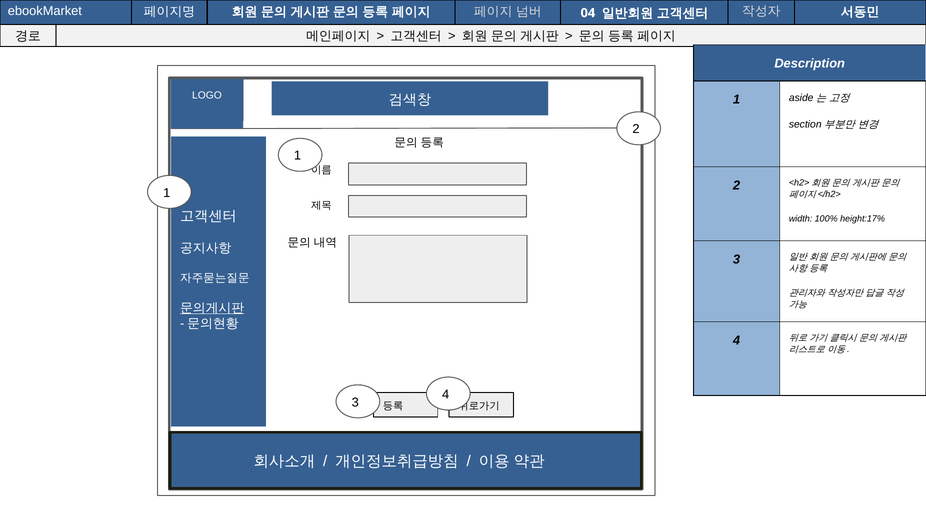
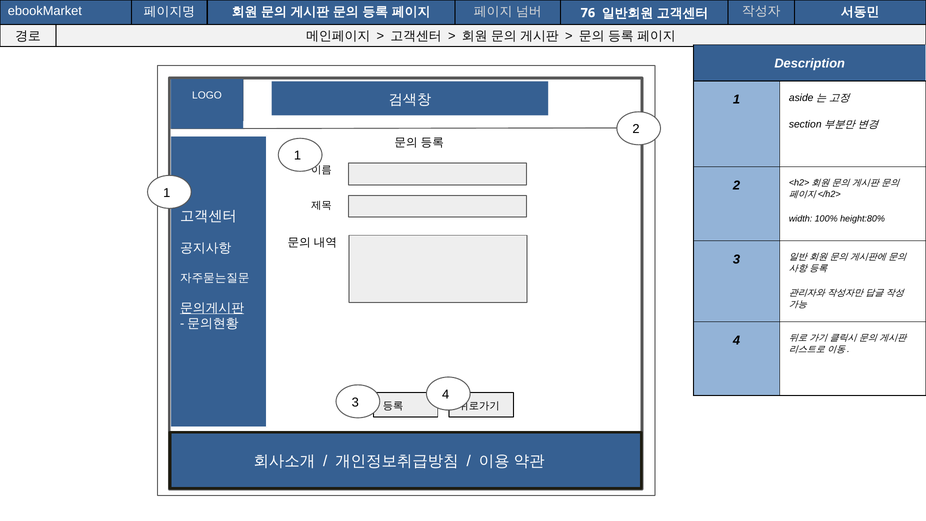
04: 04 -> 76
height:17%: height:17% -> height:80%
